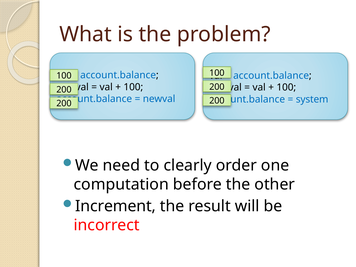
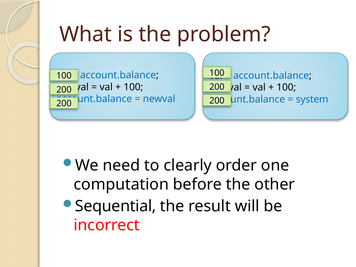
Increment: Increment -> Sequential
